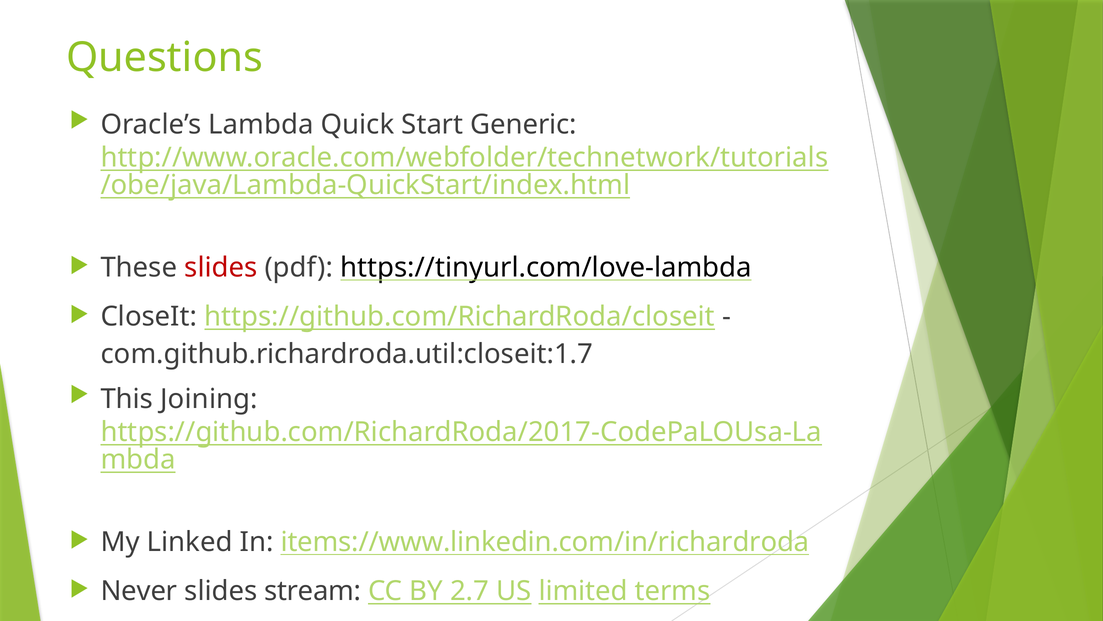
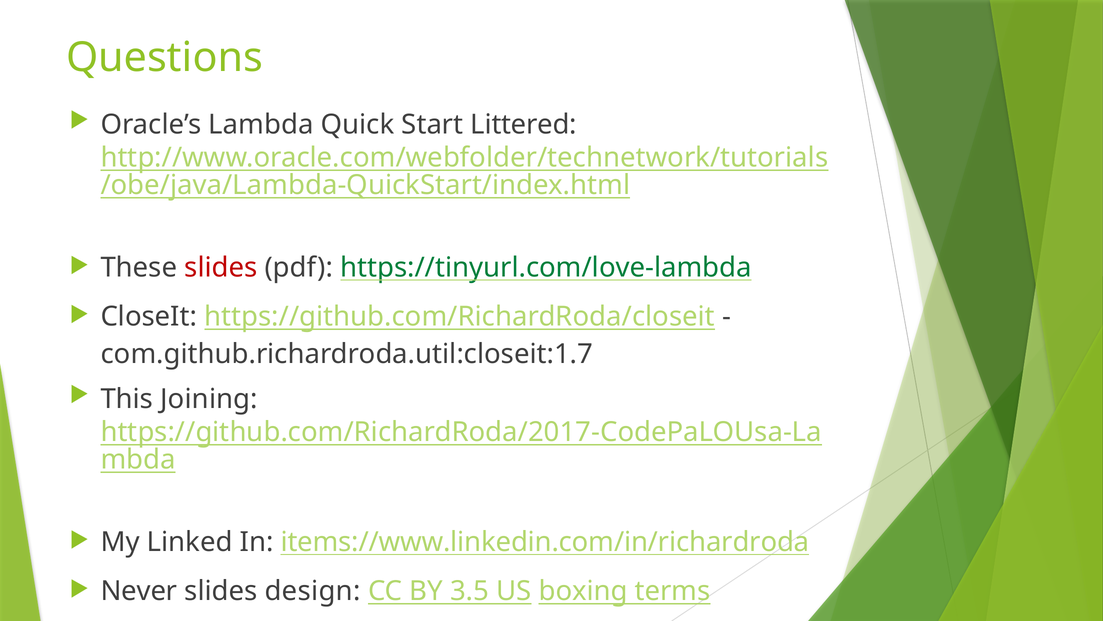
Generic: Generic -> Littered
https://tinyurl.com/love-lambda colour: black -> green
stream: stream -> design
2.7: 2.7 -> 3.5
limited: limited -> boxing
